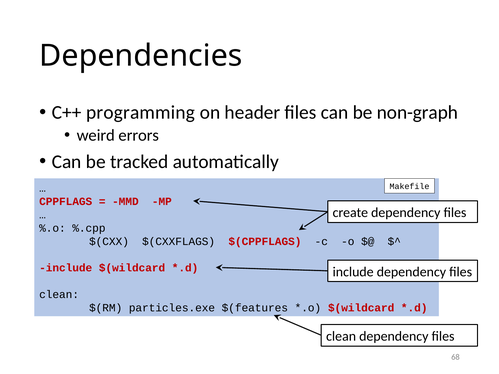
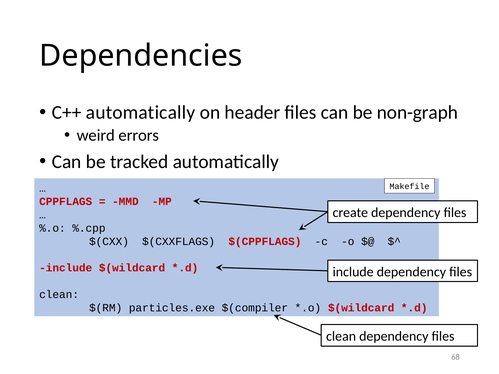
C++ programming: programming -> automatically
$(features: $(features -> $(compiler
